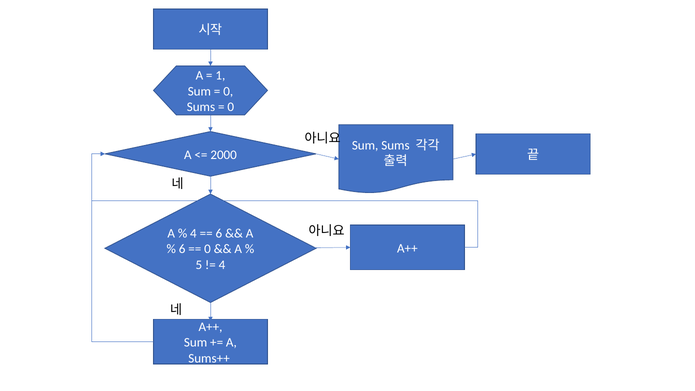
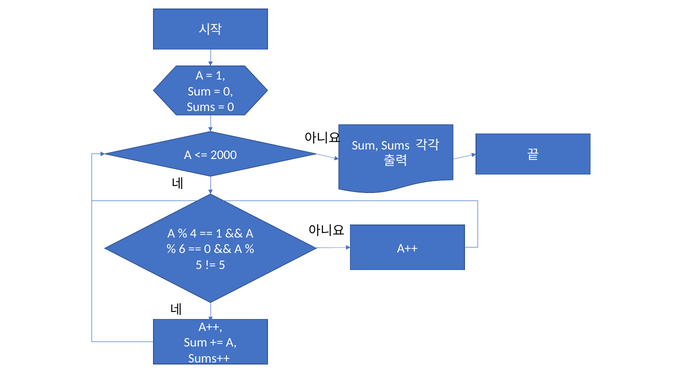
6 at (219, 233): 6 -> 1
4 at (222, 265): 4 -> 5
